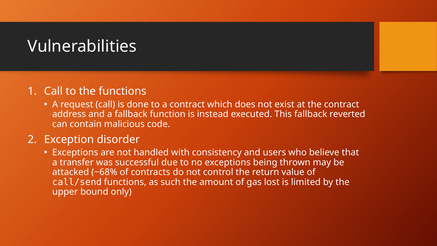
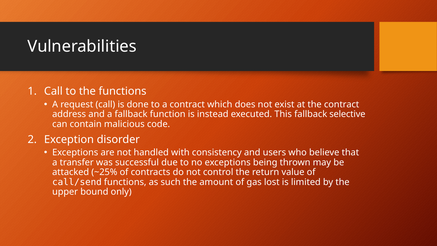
reverted: reverted -> selective
~68%: ~68% -> ~25%
